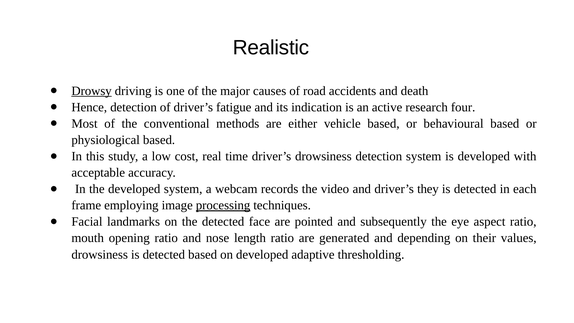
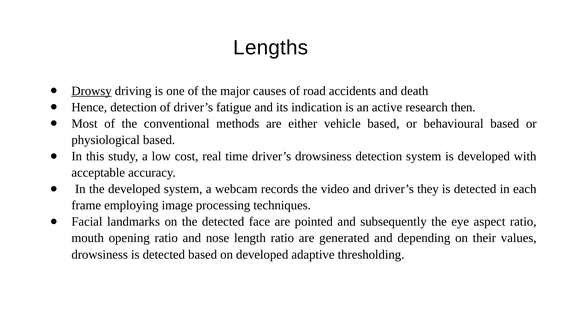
Realistic: Realistic -> Lengths
four: four -> then
processing underline: present -> none
